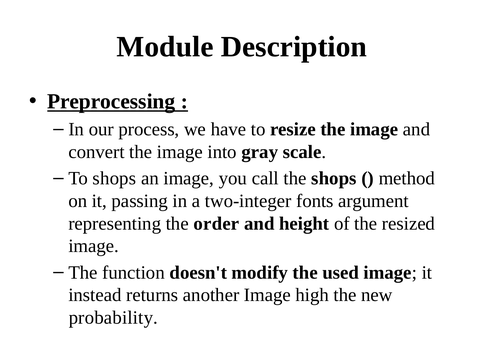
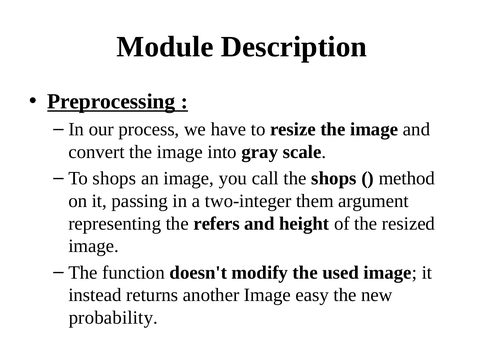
fonts: fonts -> them
order: order -> refers
high: high -> easy
